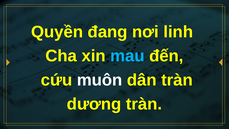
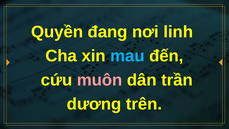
muôn colour: white -> pink
dân tràn: tràn -> trần
dương tràn: tràn -> trên
